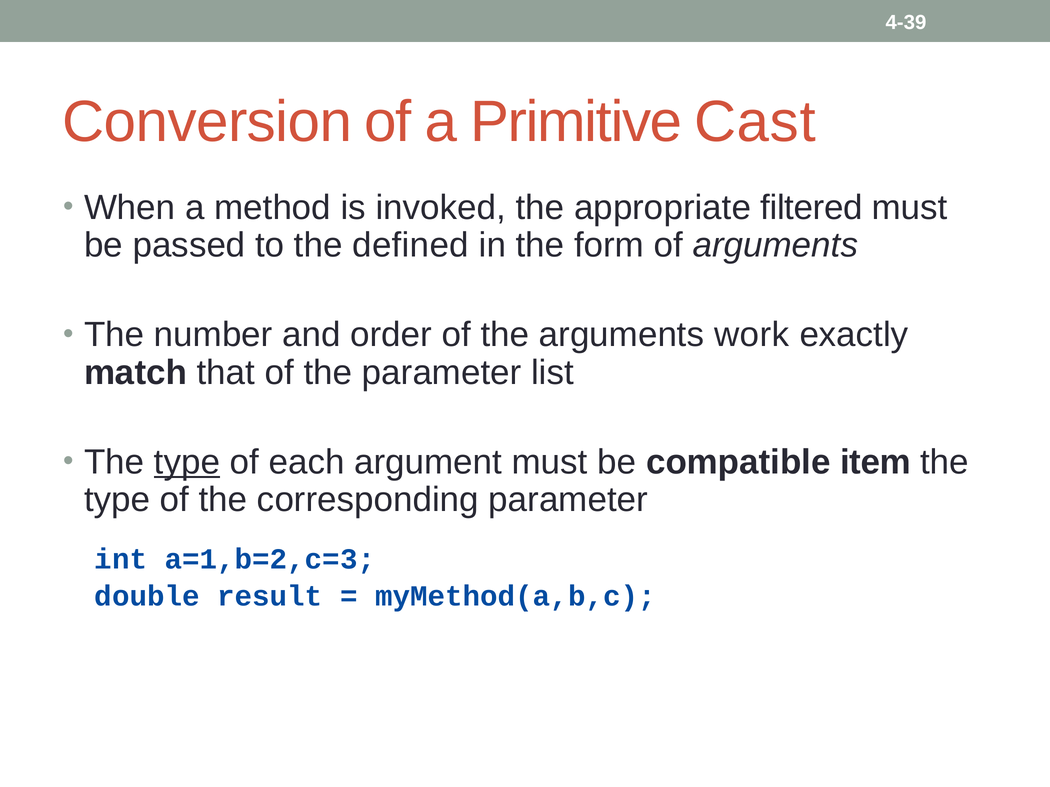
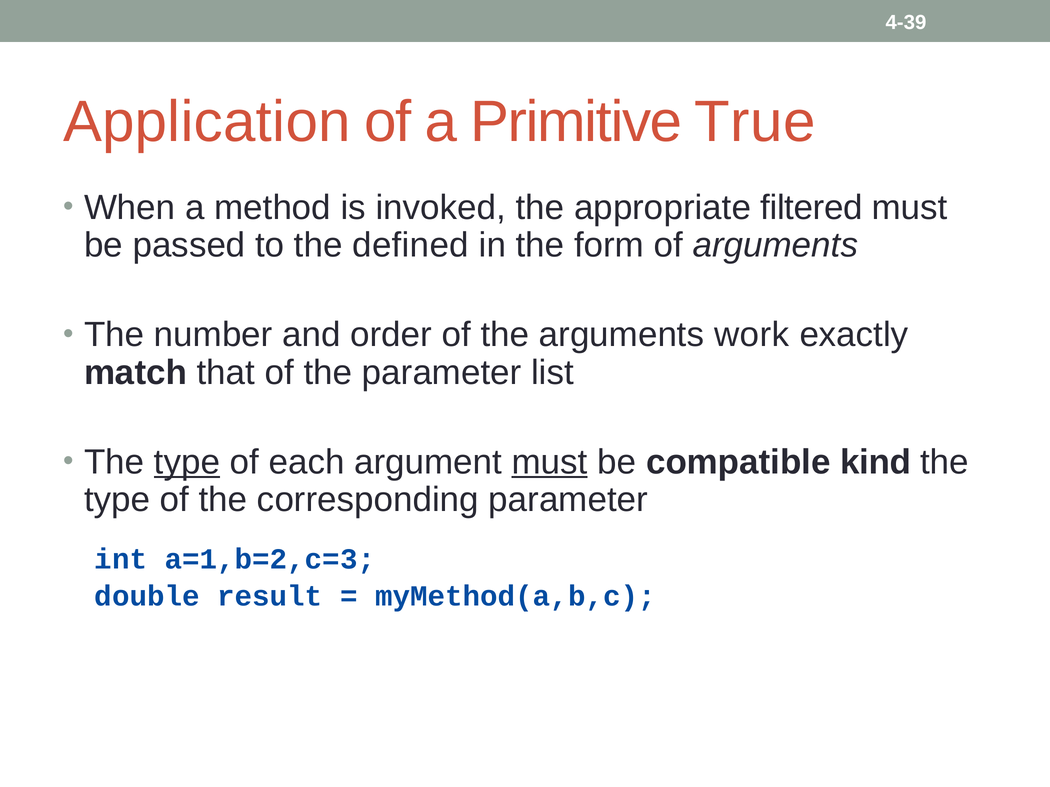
Conversion: Conversion -> Application
Cast: Cast -> True
must at (550, 462) underline: none -> present
item: item -> kind
